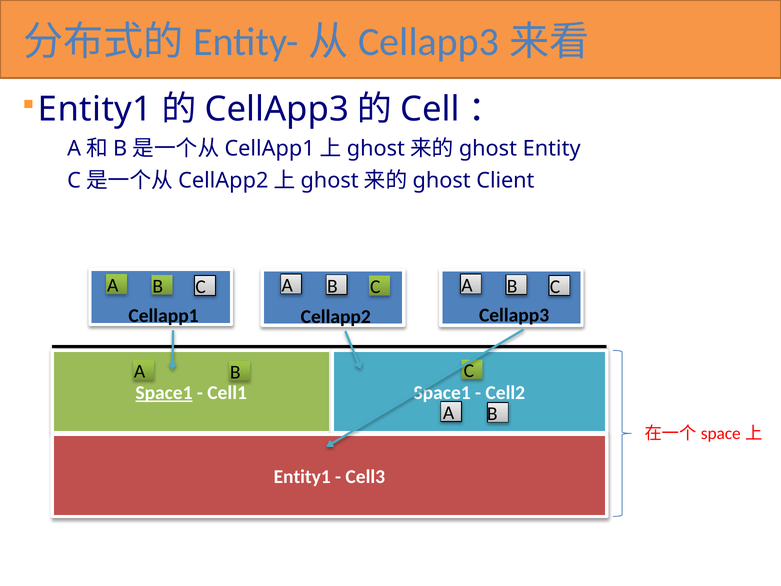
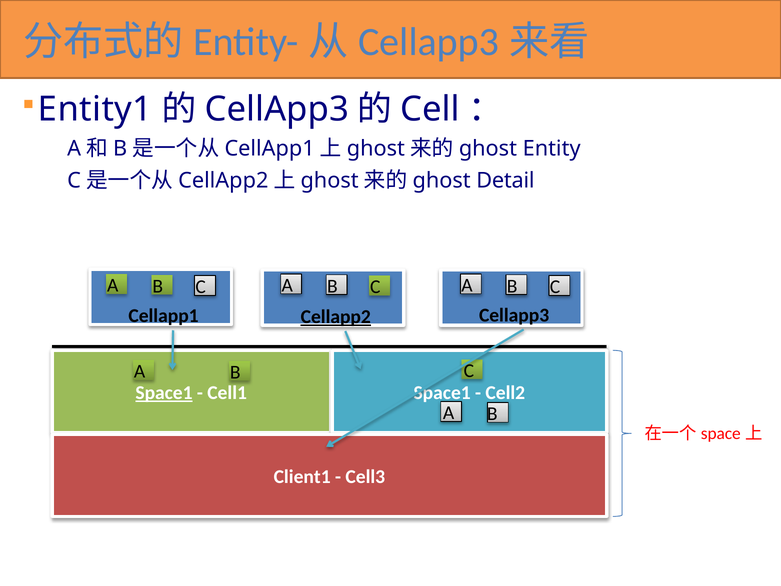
Client: Client -> Detail
Cellapp2 at (336, 317) underline: none -> present
Entity1 at (302, 477): Entity1 -> Client1
